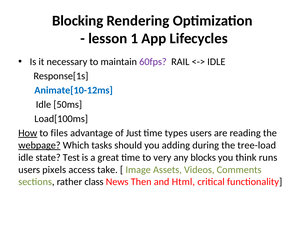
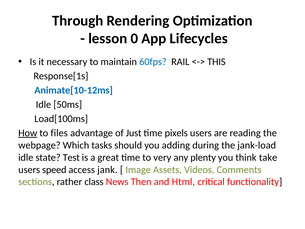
Blocking: Blocking -> Through
1: 1 -> 0
60fps colour: purple -> blue
IDLE at (216, 62): IDLE -> THIS
types: types -> pixels
webpage underline: present -> none
tree-load: tree-load -> jank-load
blocks: blocks -> plenty
runs: runs -> take
pixels: pixels -> speed
take: take -> jank
